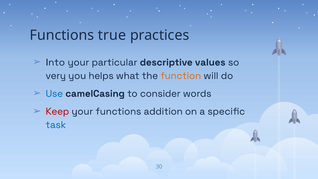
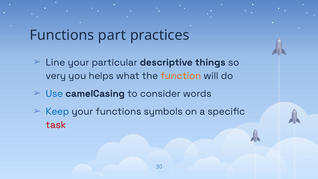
true: true -> part
Into: Into -> Line
values: values -> things
Keep colour: red -> blue
addition: addition -> symbols
task colour: blue -> red
